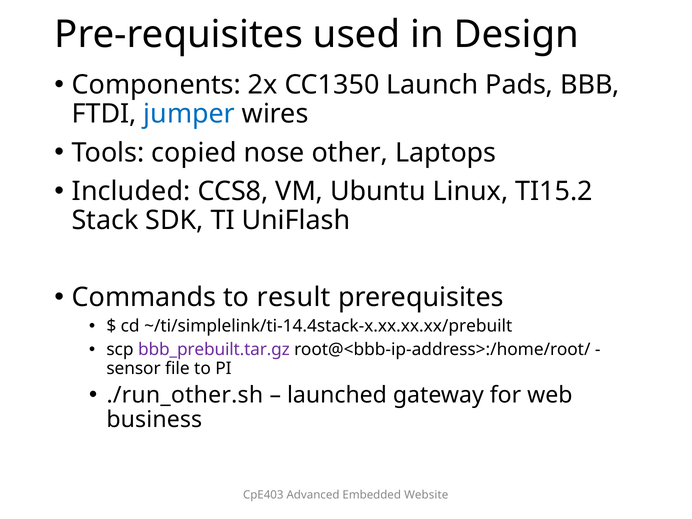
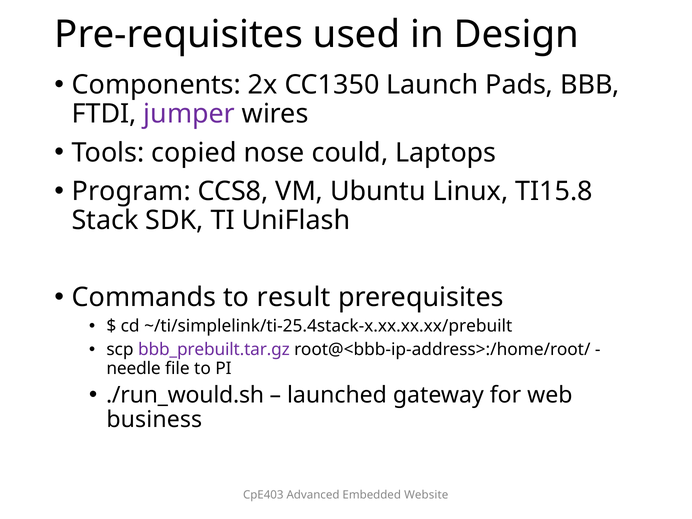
jumper colour: blue -> purple
other: other -> could
Included: Included -> Program
TI15.2: TI15.2 -> TI15.8
~/ti/simplelink/ti-14.4stack-x.xx.xx.xx/prebuilt: ~/ti/simplelink/ti-14.4stack-x.xx.xx.xx/prebuilt -> ~/ti/simplelink/ti-25.4stack-x.xx.xx.xx/prebuilt
sensor: sensor -> needle
./run_other.sh: ./run_other.sh -> ./run_would.sh
